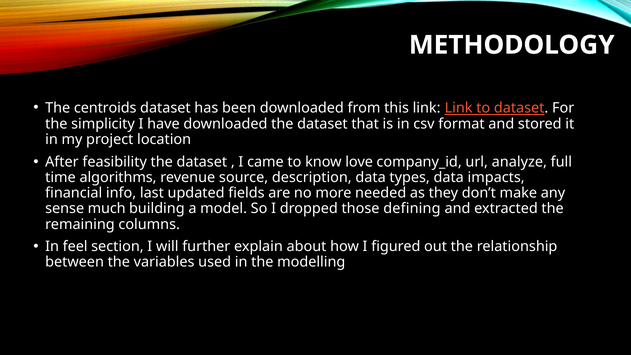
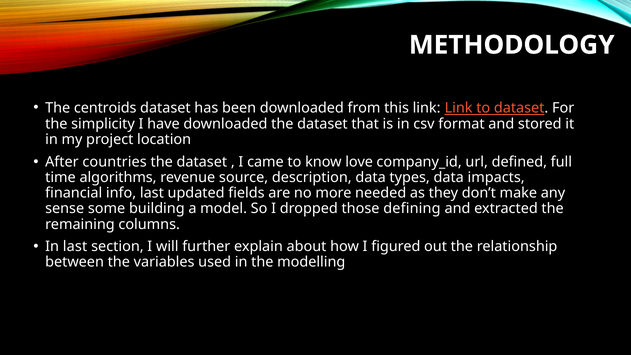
feasibility: feasibility -> countries
analyze: analyze -> defined
much: much -> some
In feel: feel -> last
